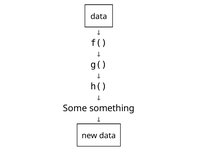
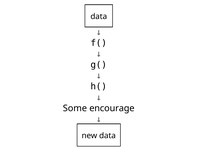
something: something -> encourage
